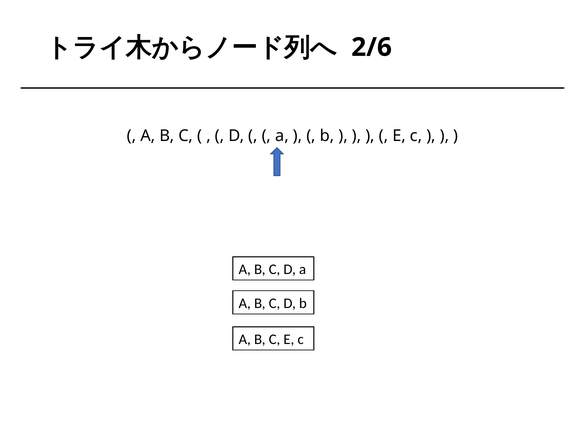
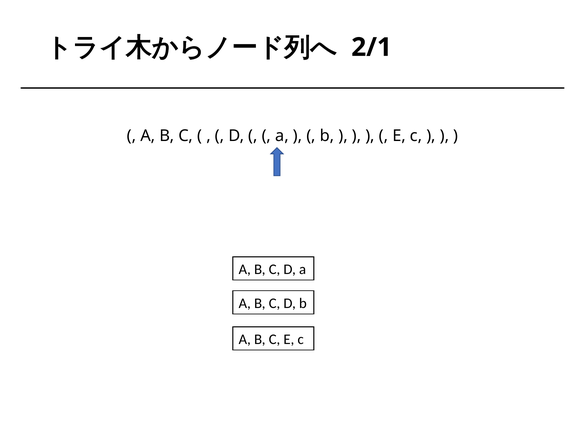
2/6: 2/6 -> 2/1
